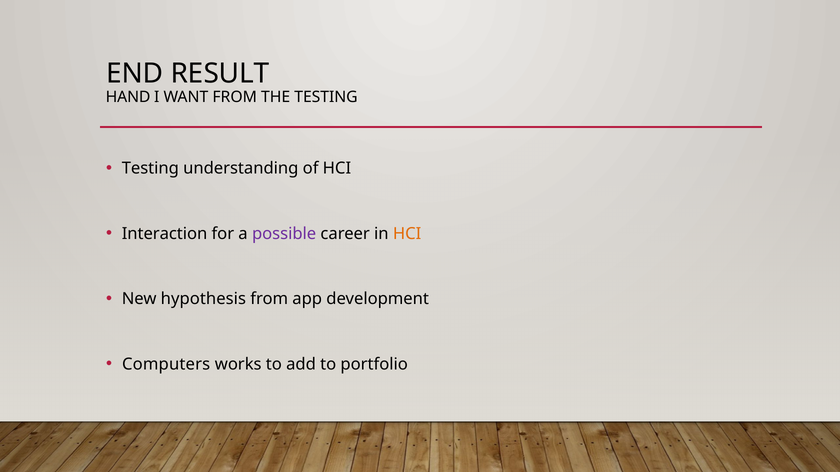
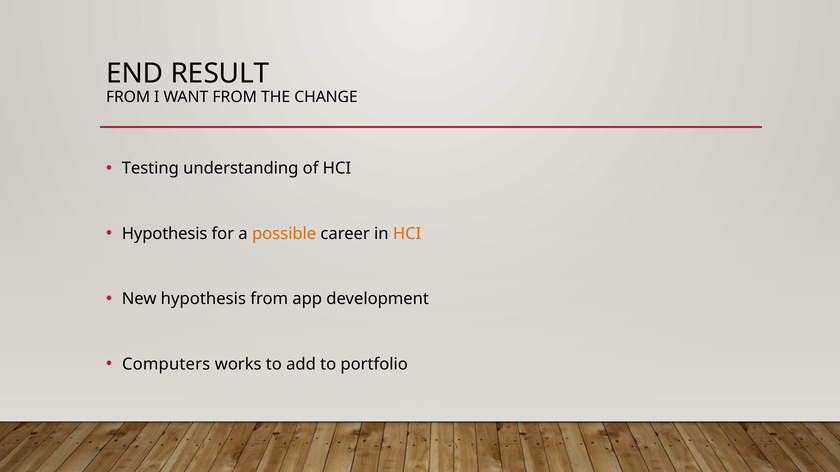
HAND at (128, 97): HAND -> FROM
THE TESTING: TESTING -> CHANGE
Interaction at (165, 234): Interaction -> Hypothesis
possible colour: purple -> orange
